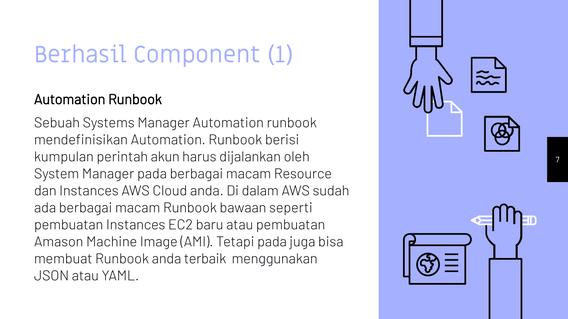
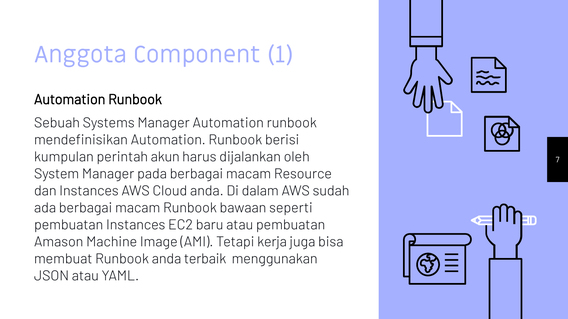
Berhasil: Berhasil -> Anggota
Tetapi pada: pada -> kerja
